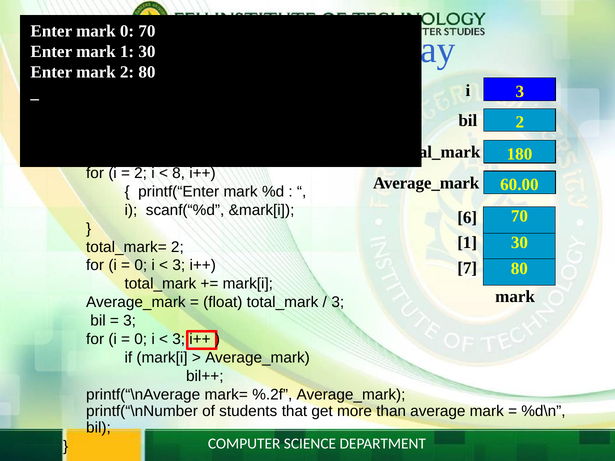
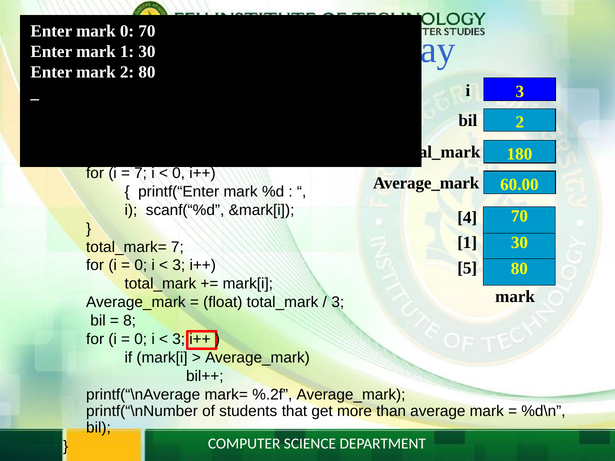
2 at (141, 173): 2 -> 7
8 at (179, 173): 8 -> 0
6: 6 -> 4
total_mark= 2: 2 -> 7
7: 7 -> 5
3 at (130, 321): 3 -> 8
